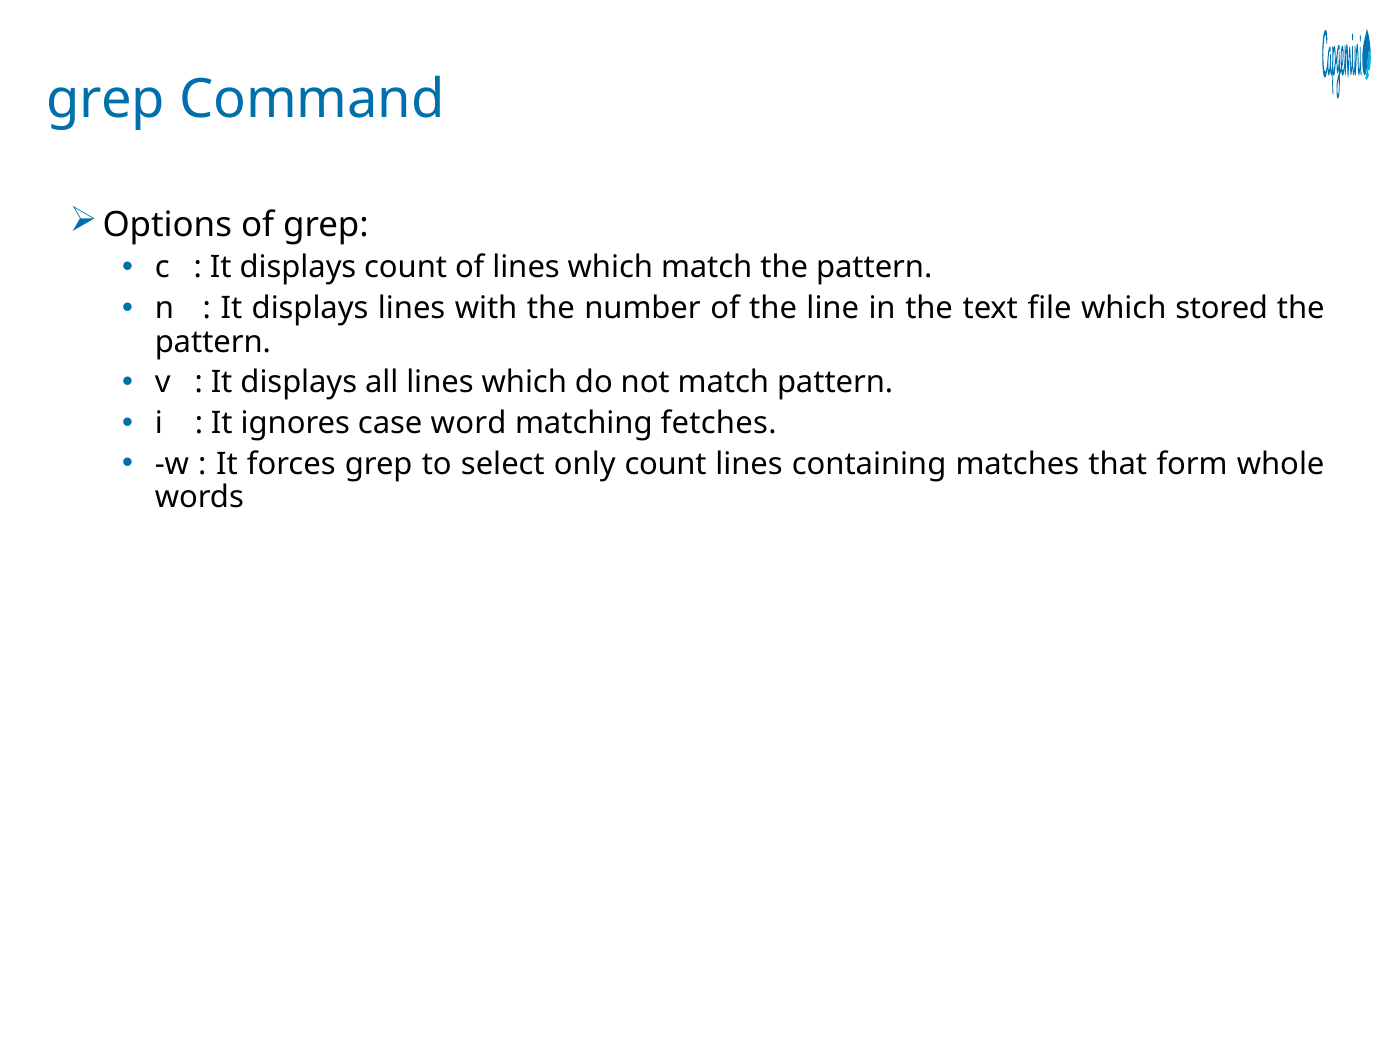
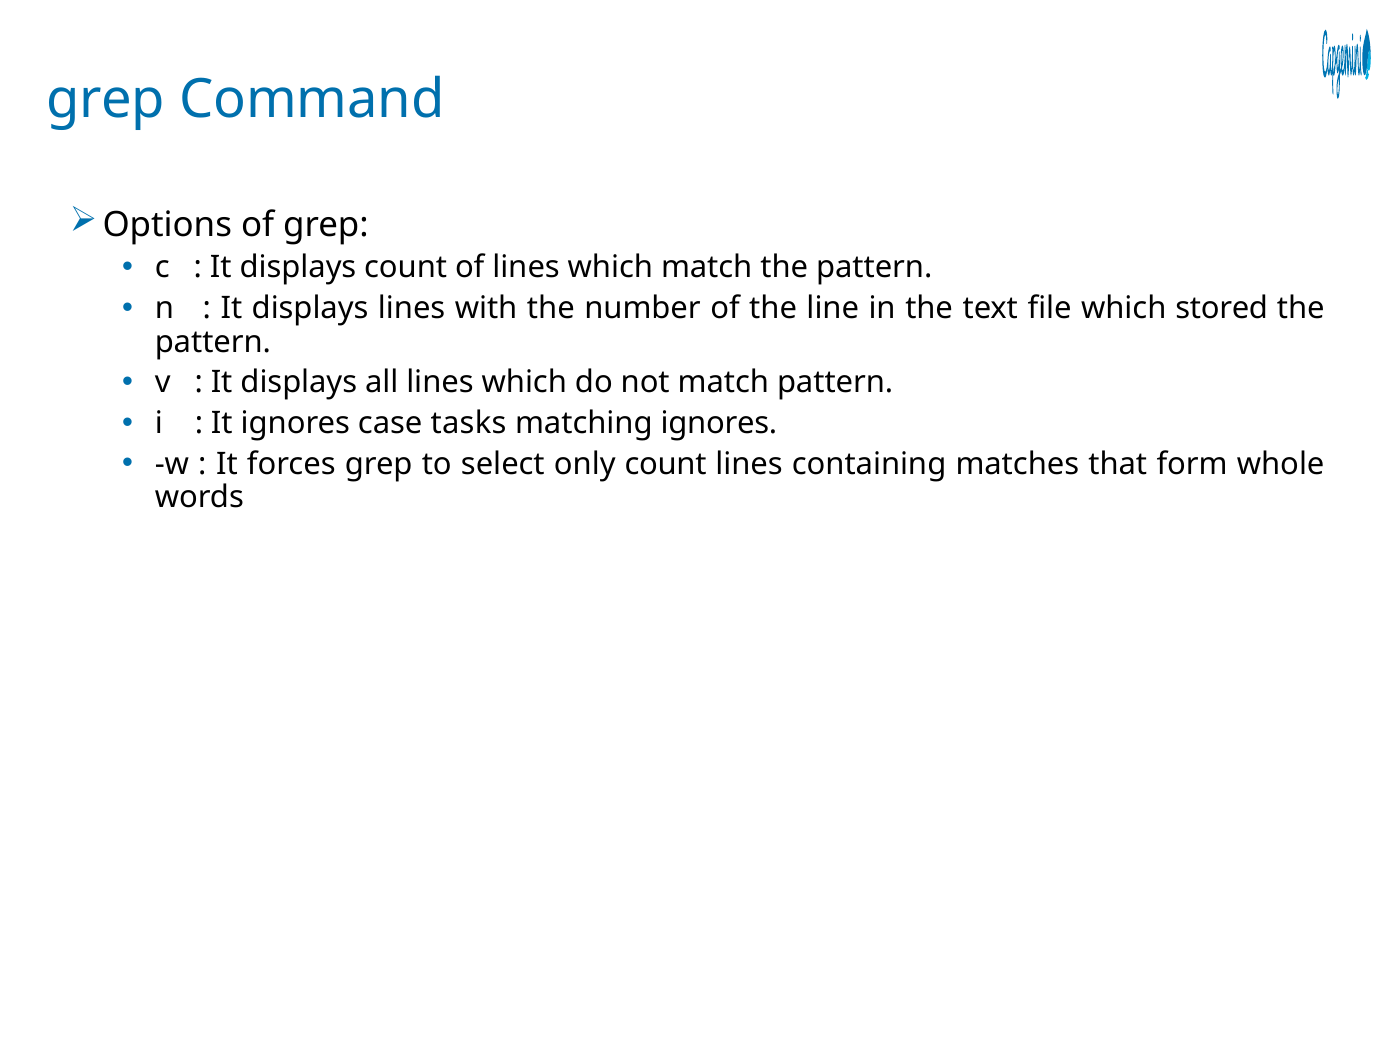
word: word -> tasks
matching fetches: fetches -> ignores
